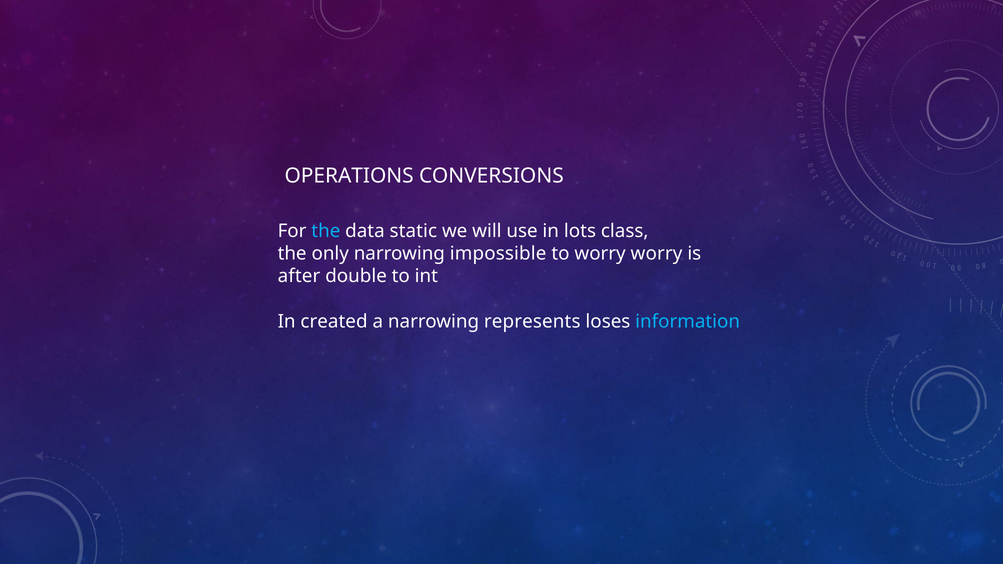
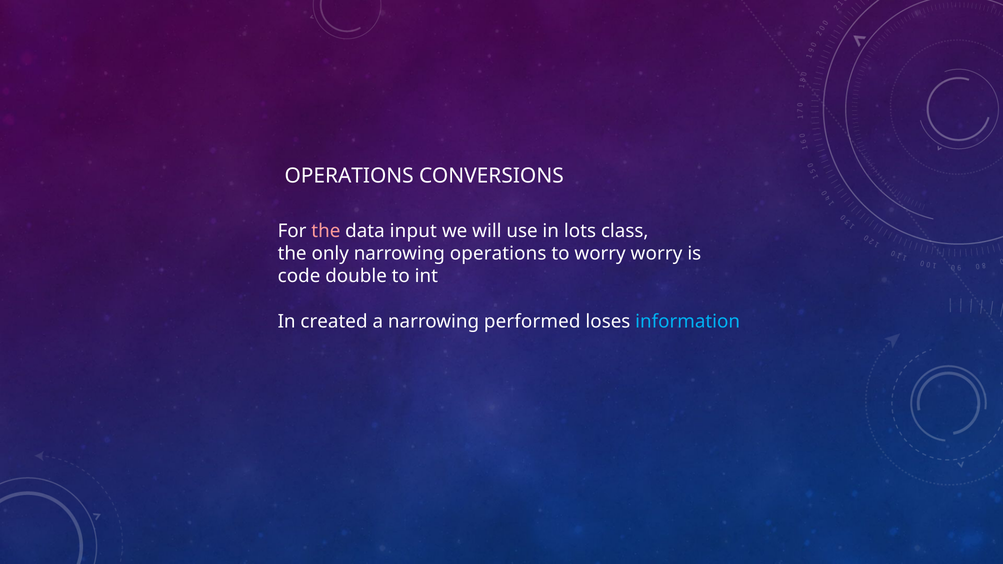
the at (326, 231) colour: light blue -> pink
static: static -> input
narrowing impossible: impossible -> operations
after: after -> code
represents: represents -> performed
